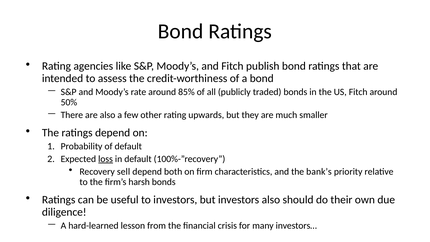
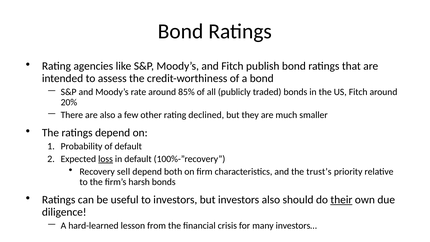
50%: 50% -> 20%
upwards: upwards -> declined
bank’s: bank’s -> trust’s
their underline: none -> present
